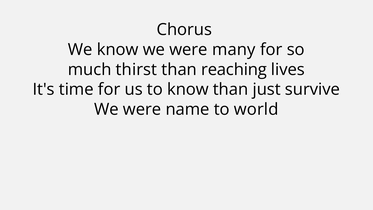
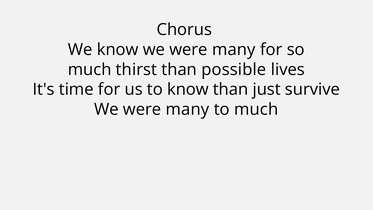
reaching: reaching -> possible
name at (188, 109): name -> many
to world: world -> much
